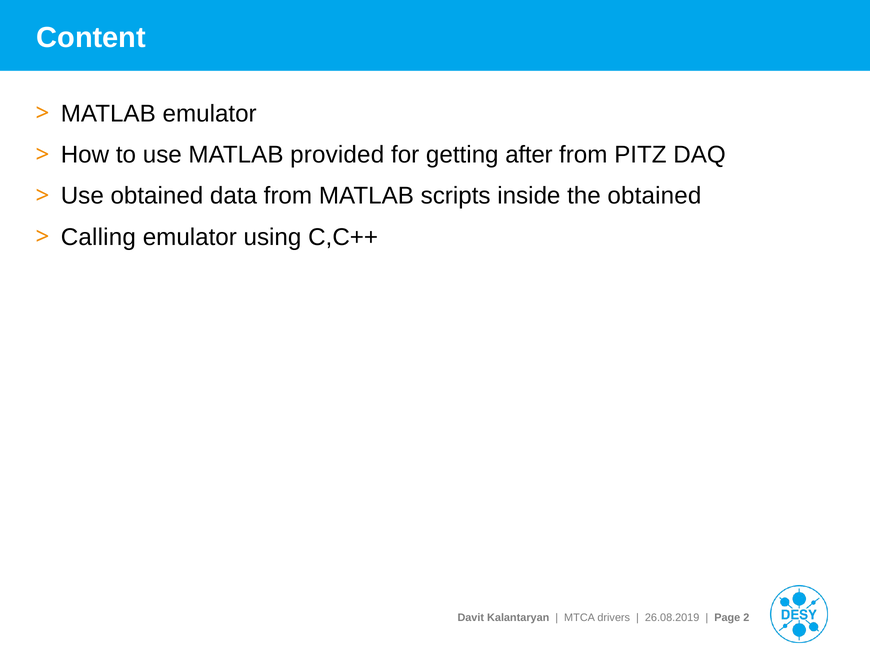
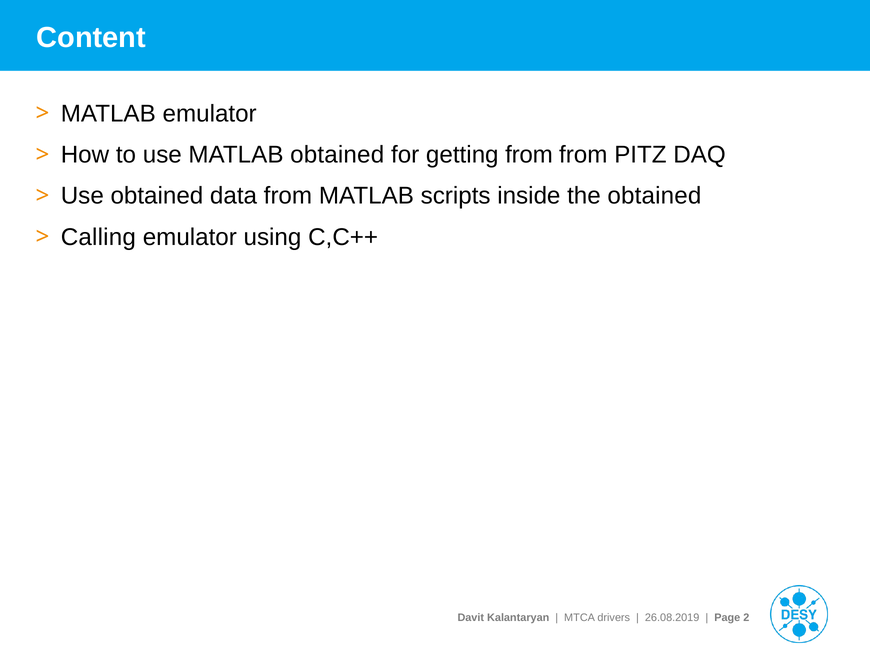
MATLAB provided: provided -> obtained
getting after: after -> from
